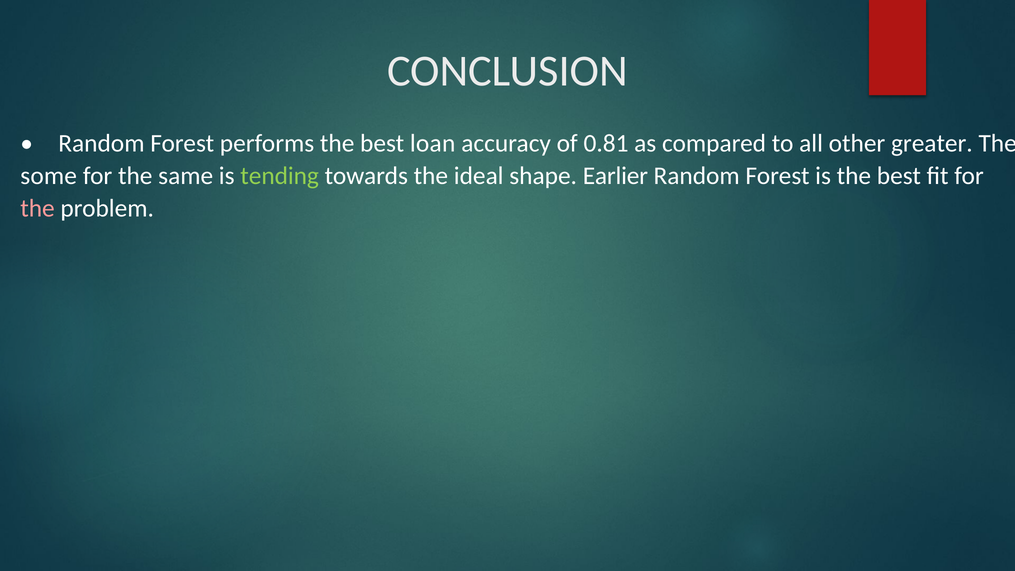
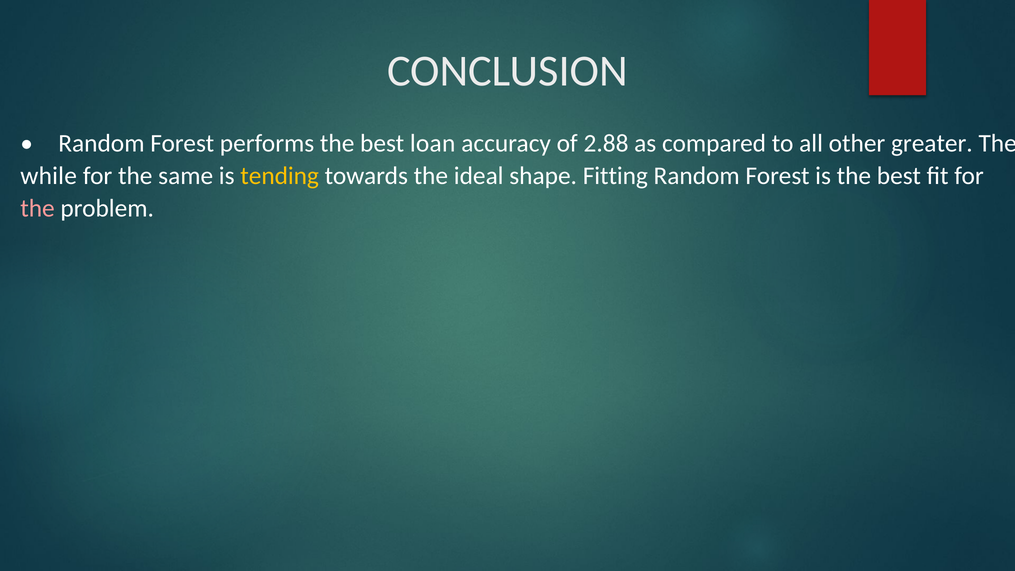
0.81: 0.81 -> 2.88
some: some -> while
tending colour: light green -> yellow
Earlier: Earlier -> Fitting
